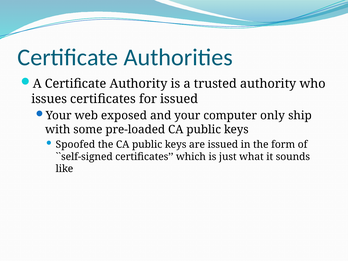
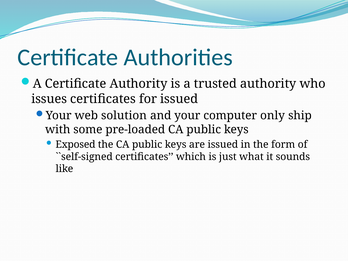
exposed: exposed -> solution
Spoofed: Spoofed -> Exposed
